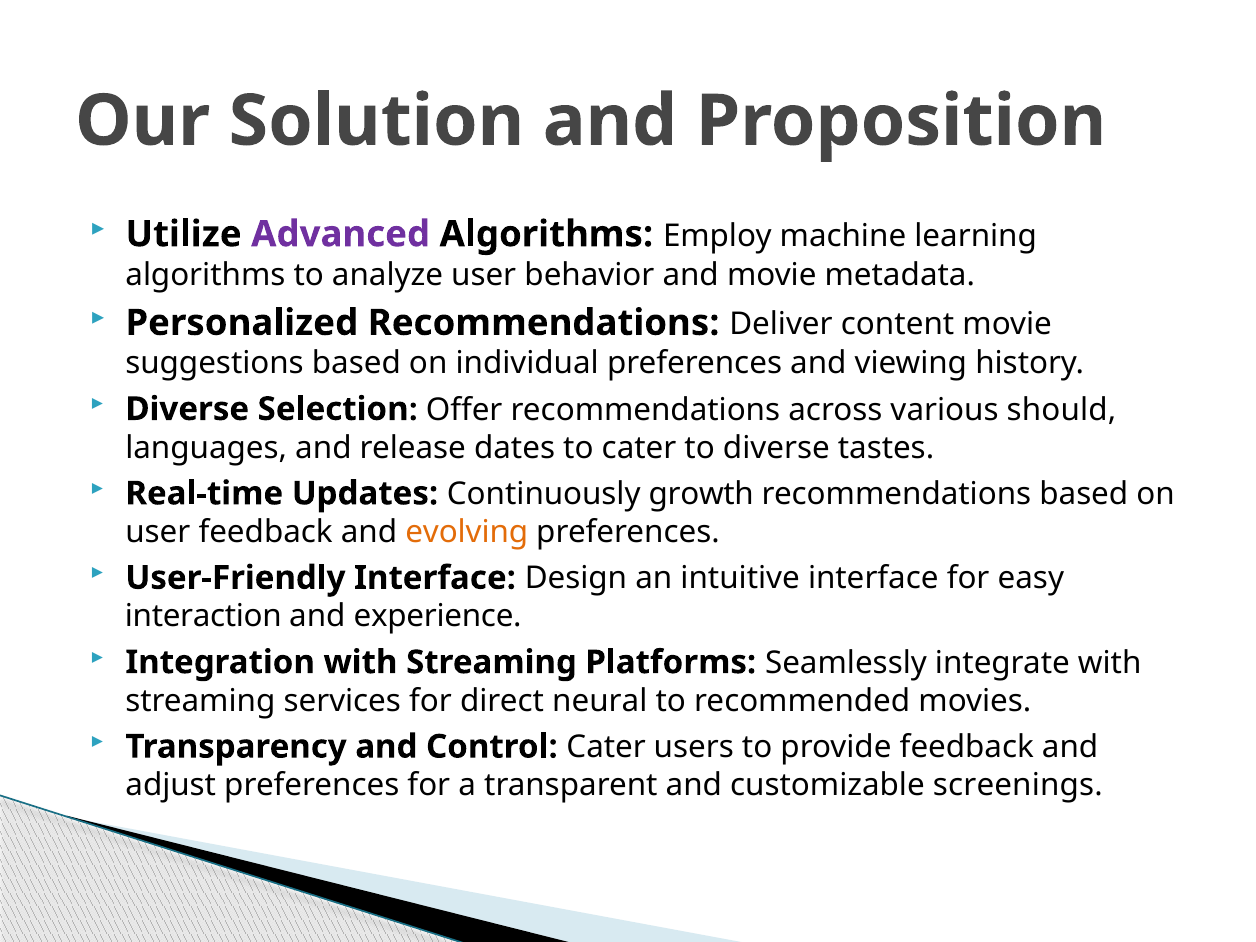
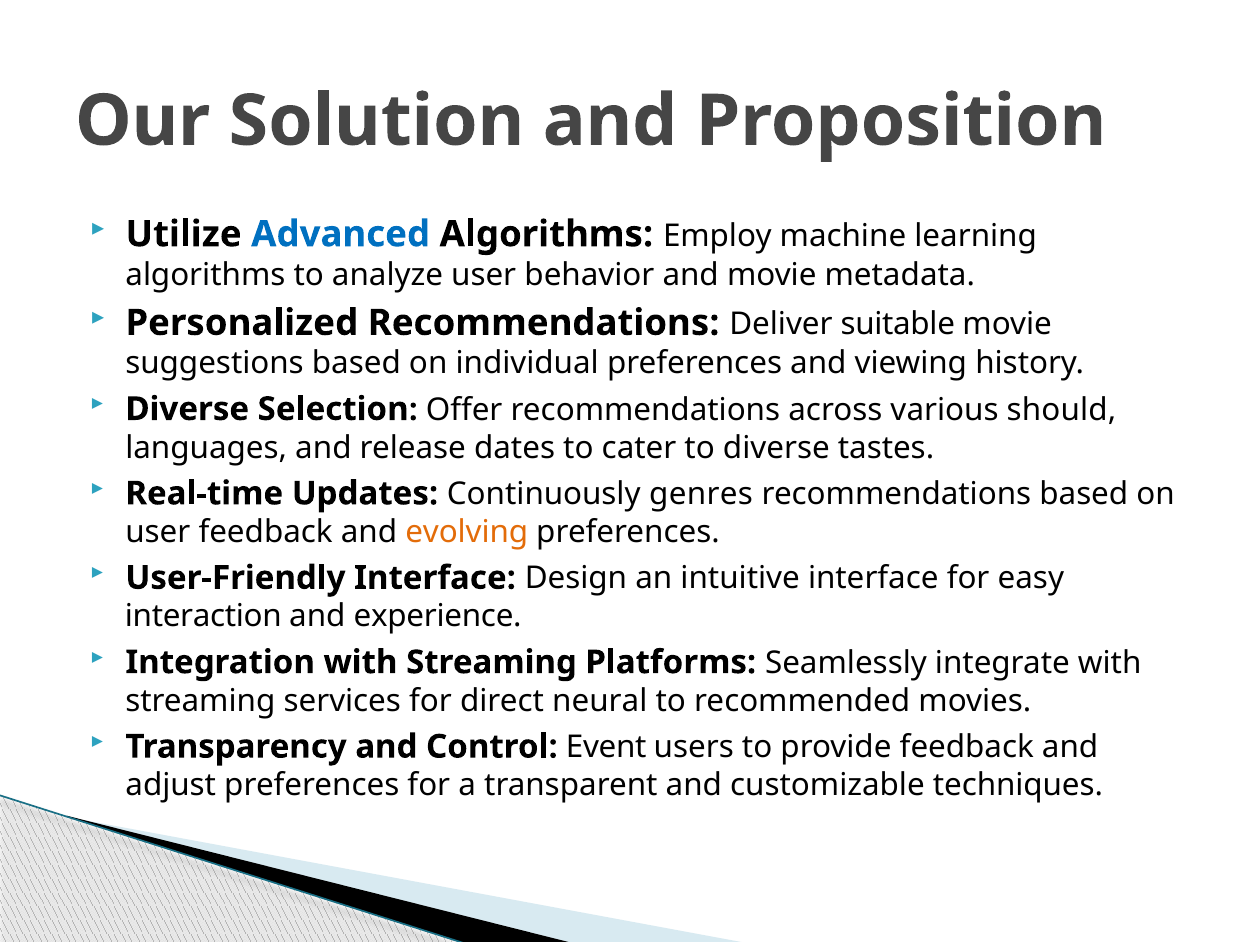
Advanced colour: purple -> blue
content: content -> suitable
growth: growth -> genres
Control Cater: Cater -> Event
screenings: screenings -> techniques
